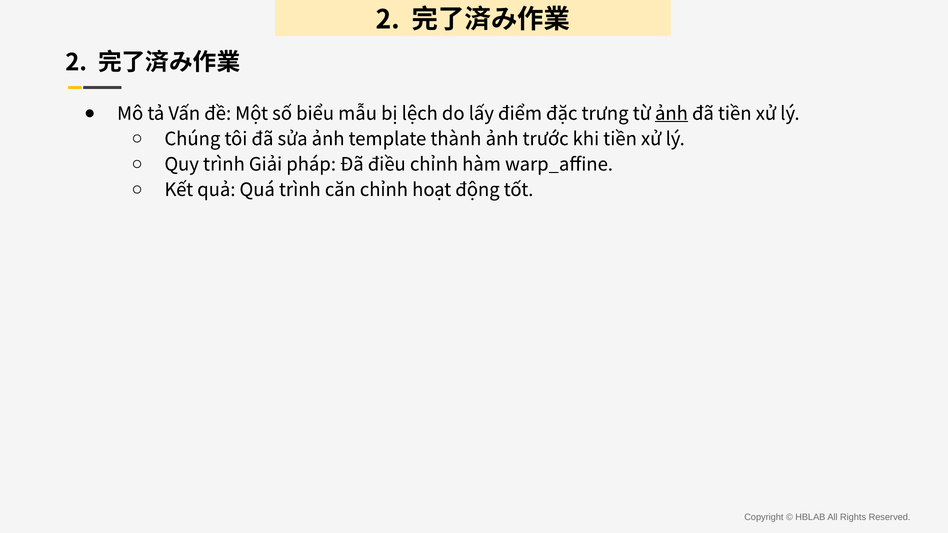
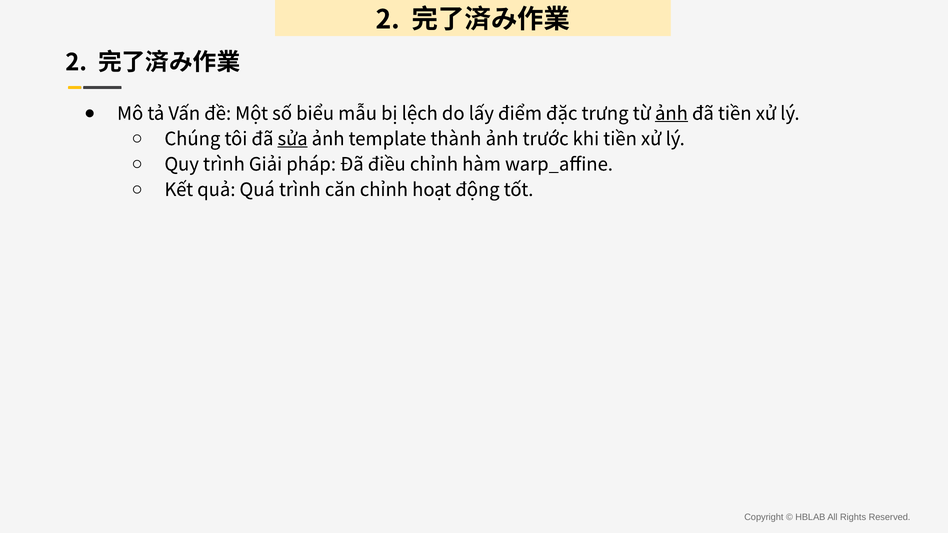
sửa underline: none -> present
